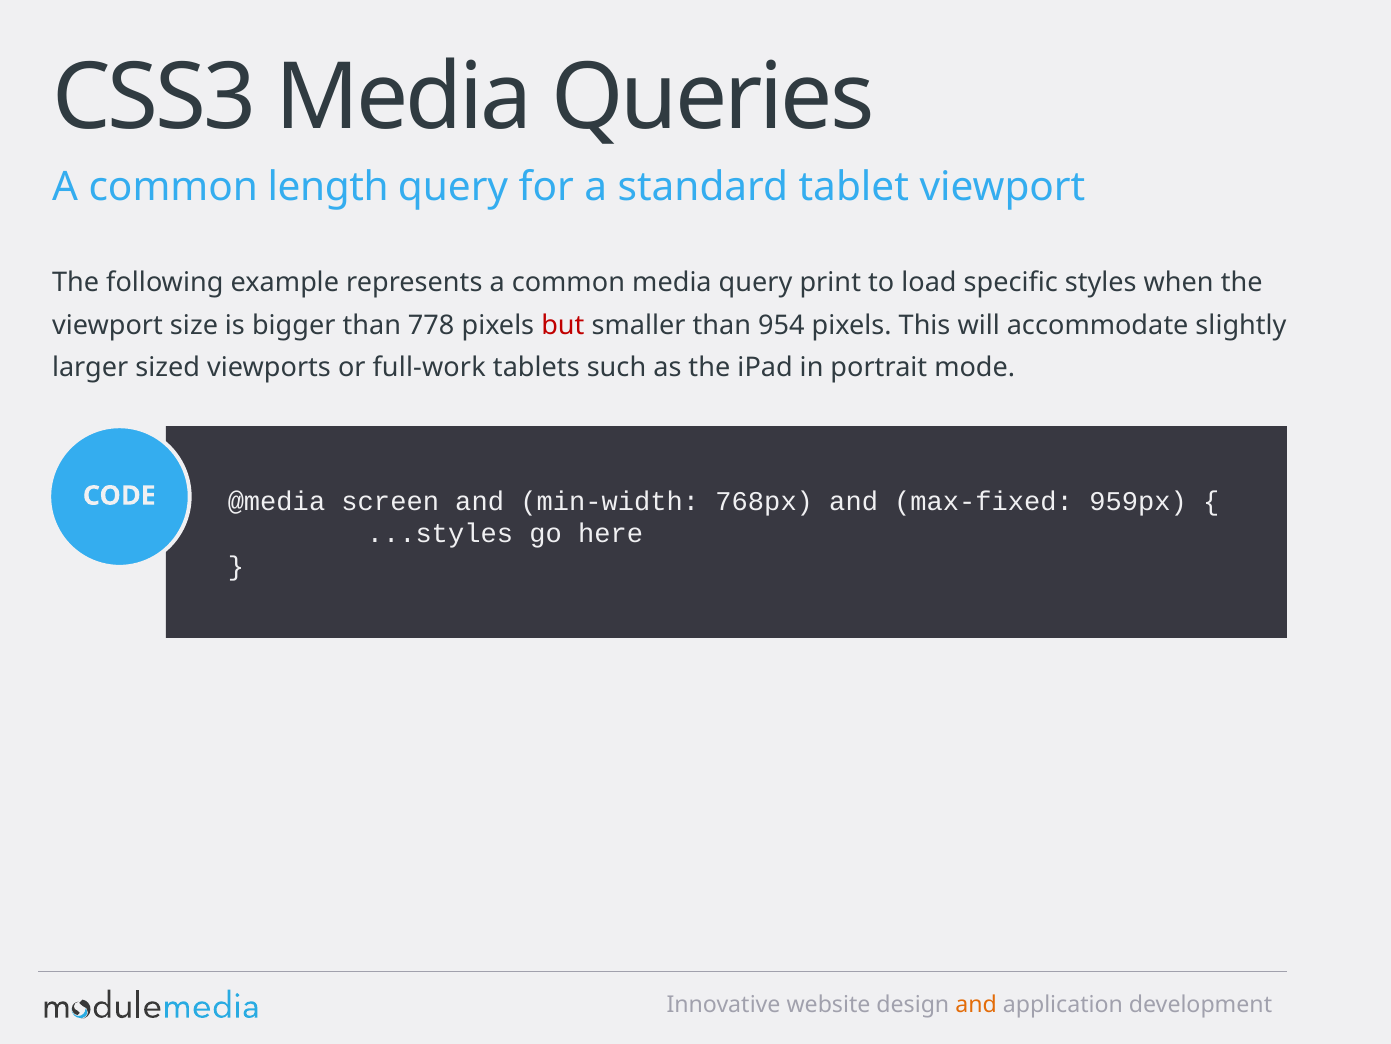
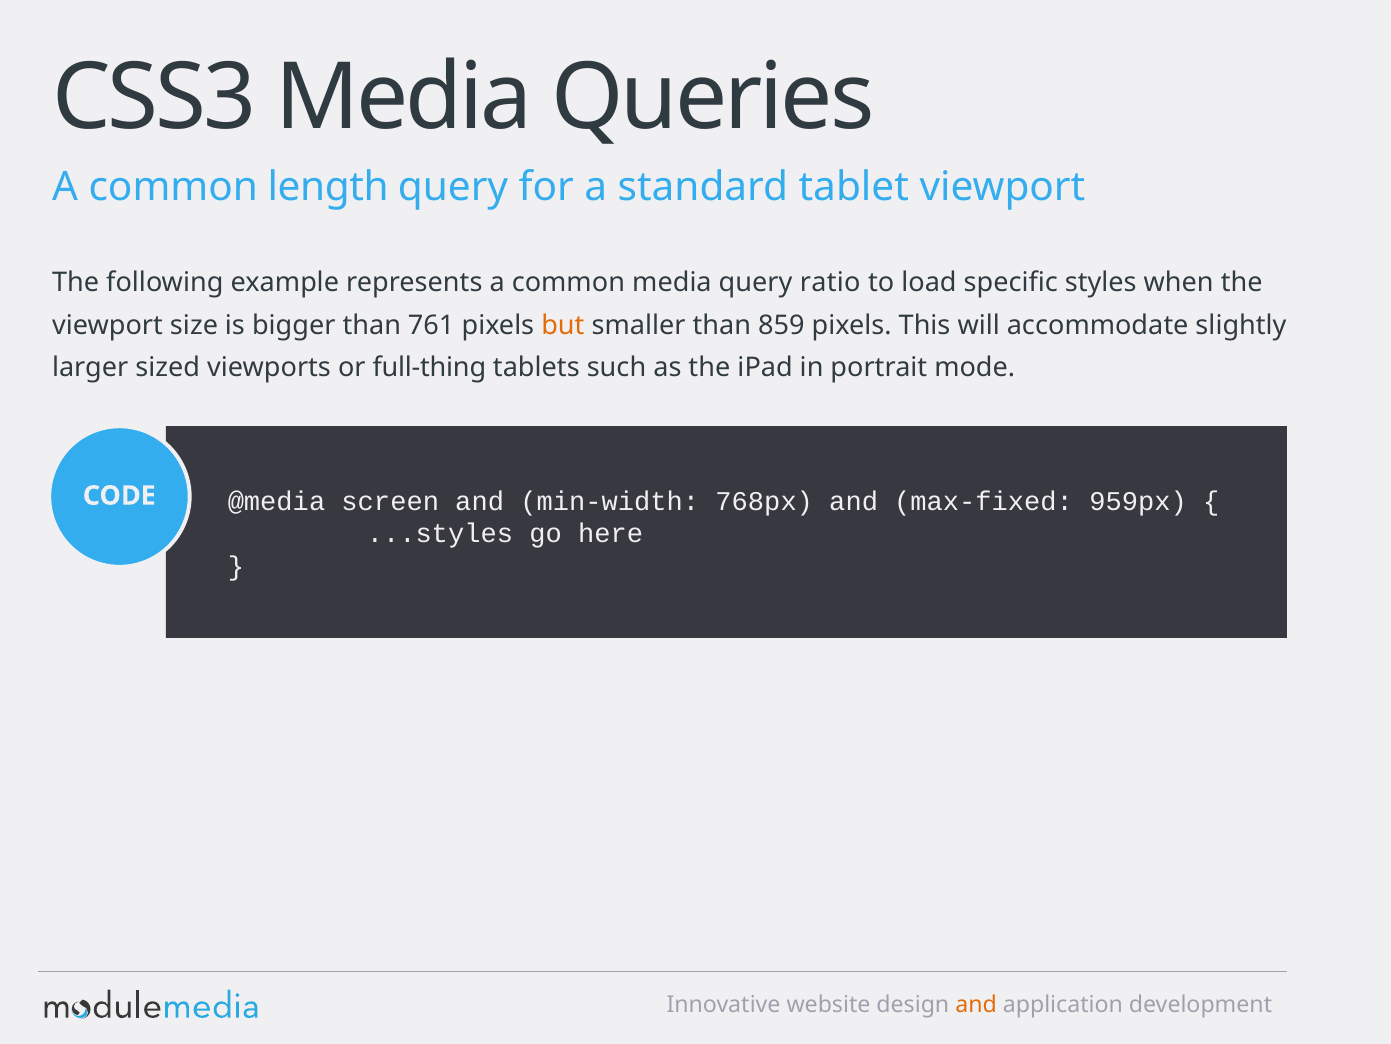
print: print -> ratio
778: 778 -> 761
but colour: red -> orange
954: 954 -> 859
full-work: full-work -> full-thing
